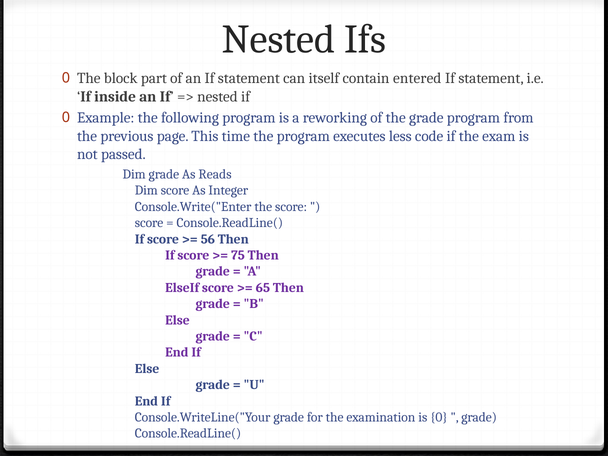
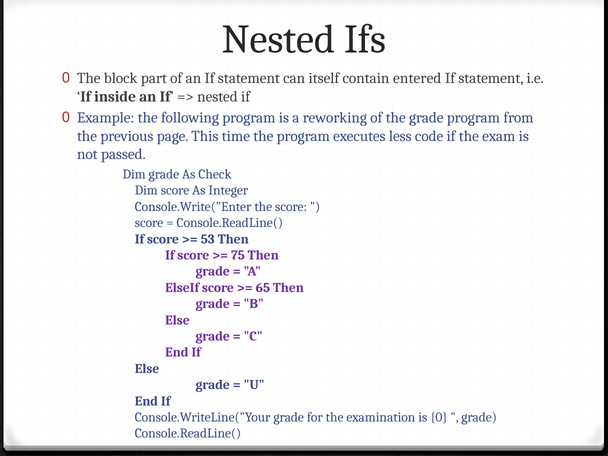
Reads: Reads -> Check
56: 56 -> 53
